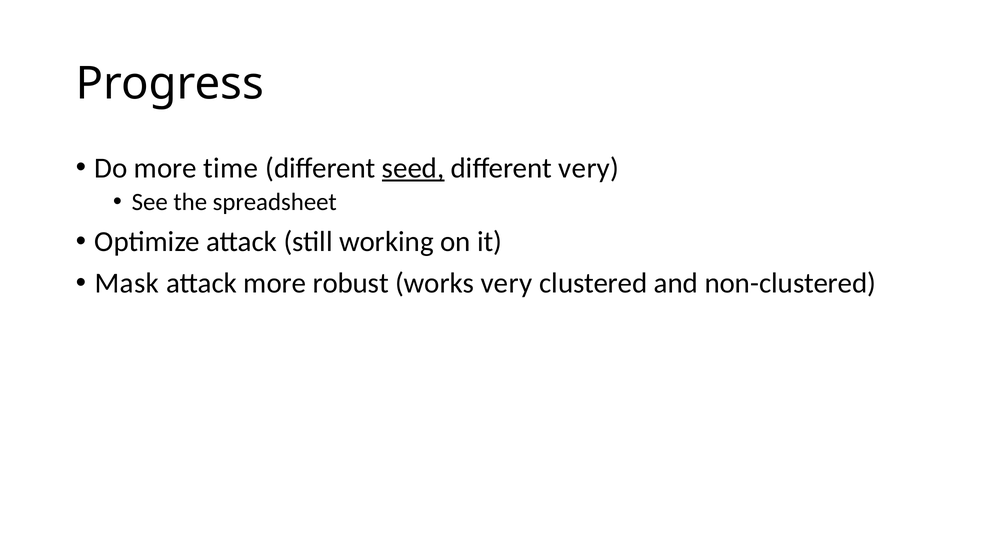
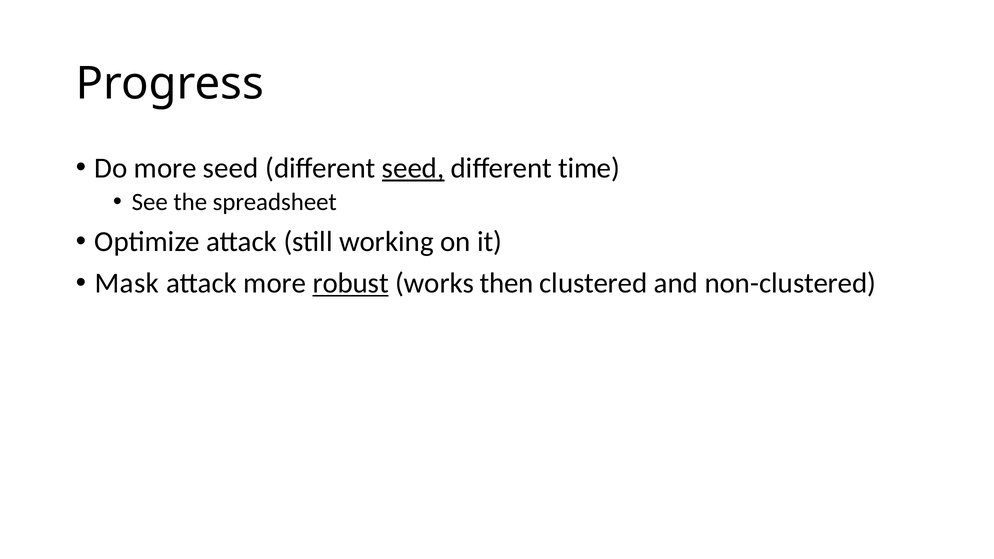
more time: time -> seed
different very: very -> time
robust underline: none -> present
works very: very -> then
